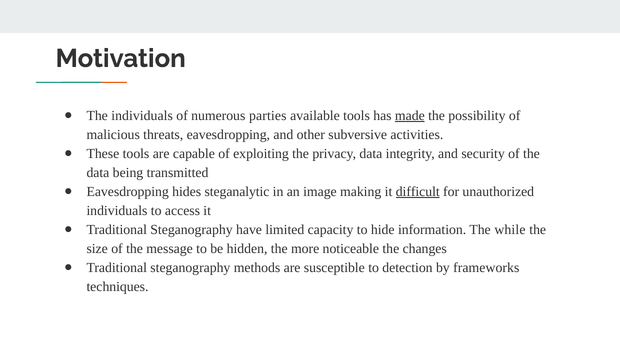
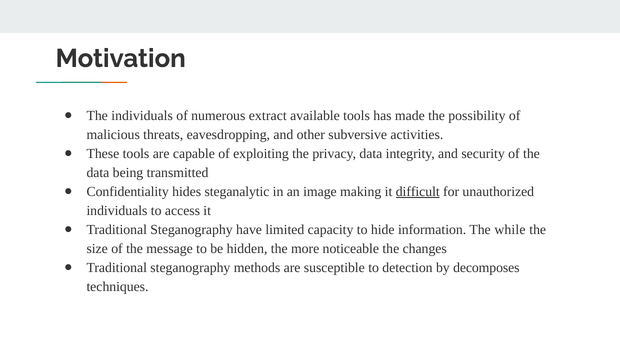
parties: parties -> extract
made underline: present -> none
Eavesdropping at (128, 192): Eavesdropping -> Confidentiality
frameworks: frameworks -> decomposes
